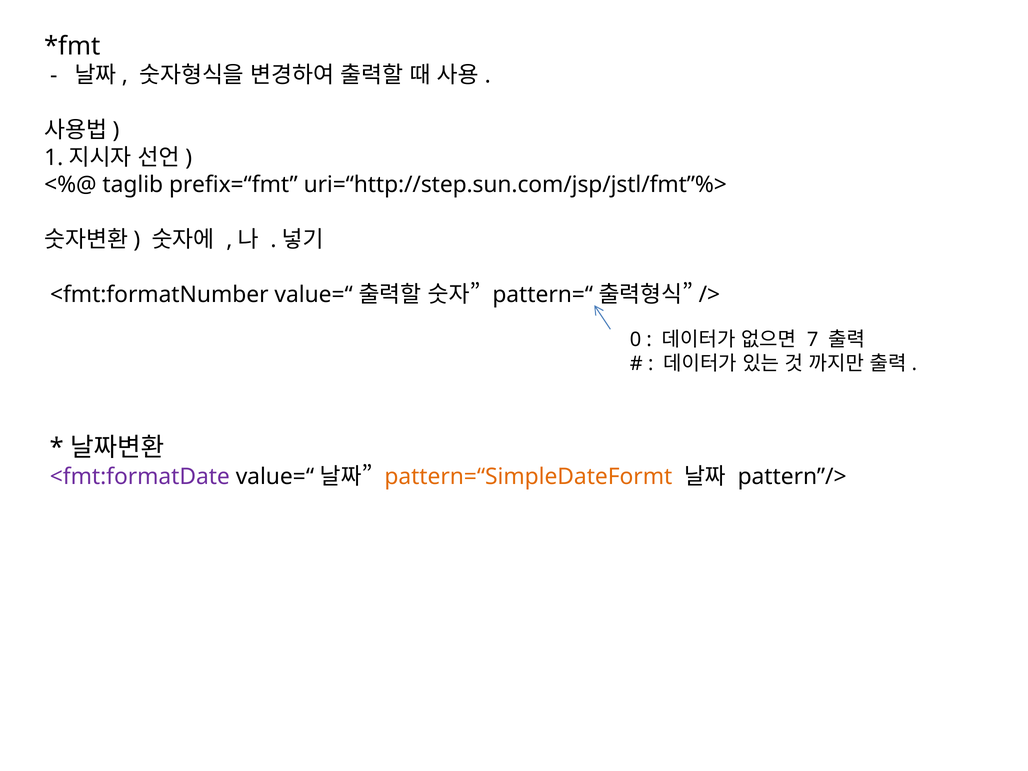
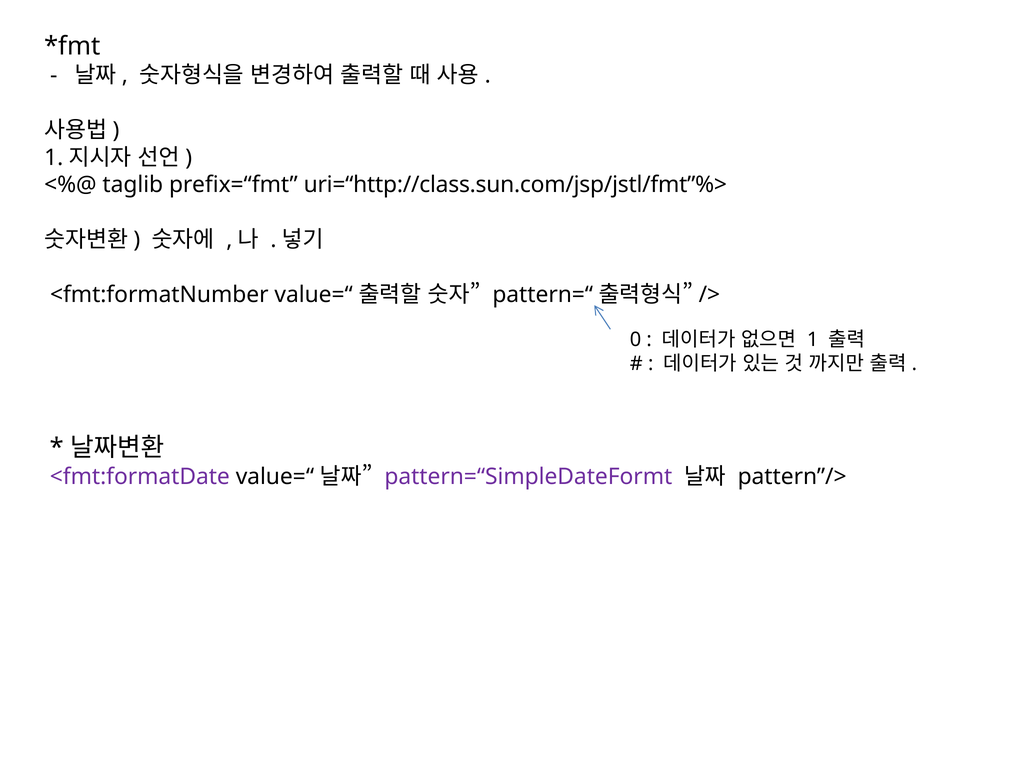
uri=“http://step.sun.com/jsp/jstl/fmt”%>: uri=“http://step.sun.com/jsp/jstl/fmt”%> -> uri=“http://class.sun.com/jsp/jstl/fmt”%>
7: 7 -> 1
pattern=“SimpleDateFormt colour: orange -> purple
